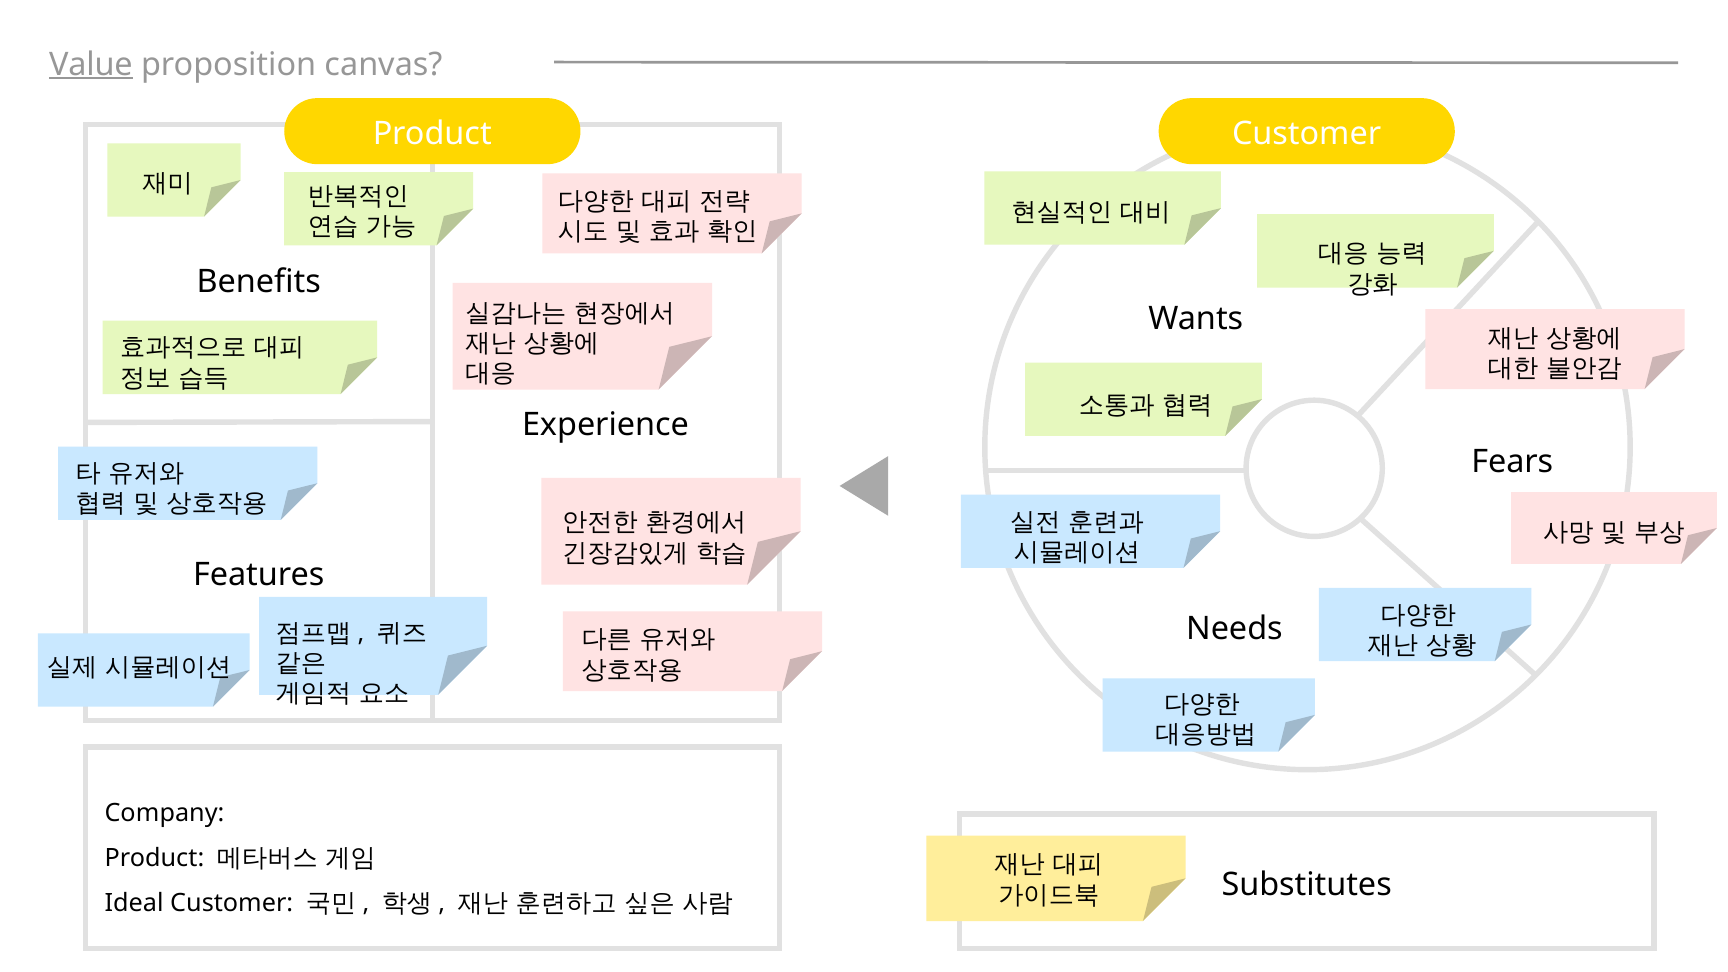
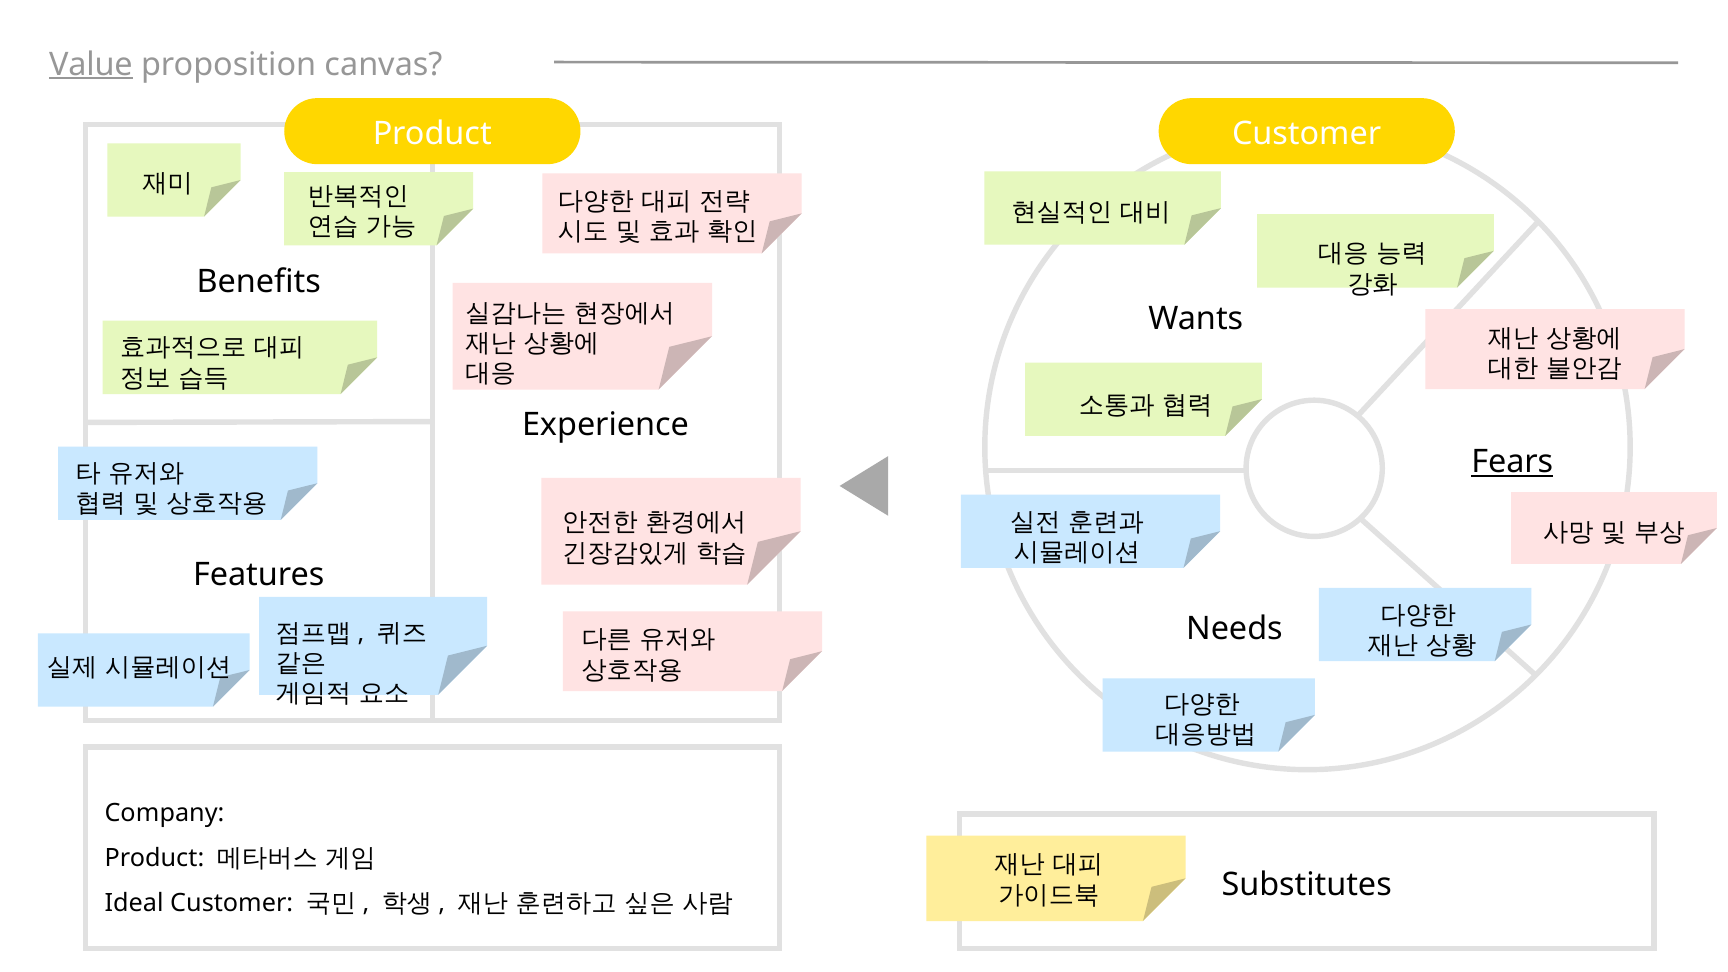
Fears underline: none -> present
